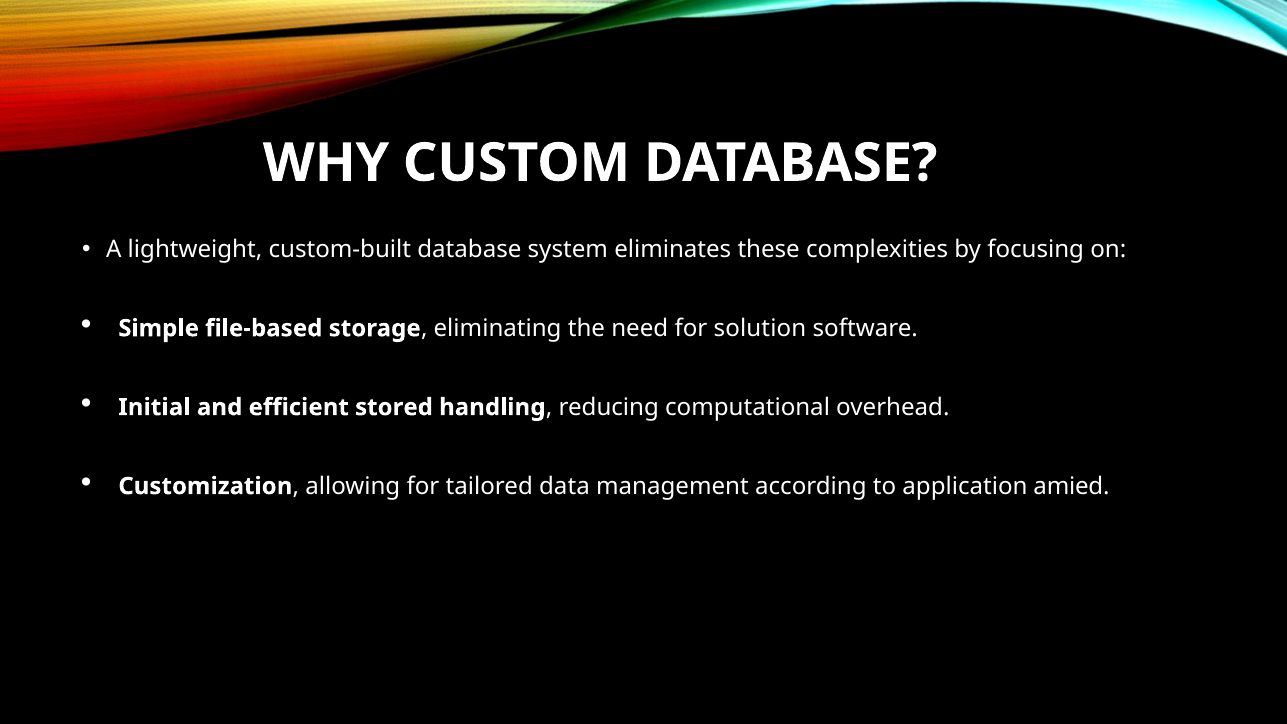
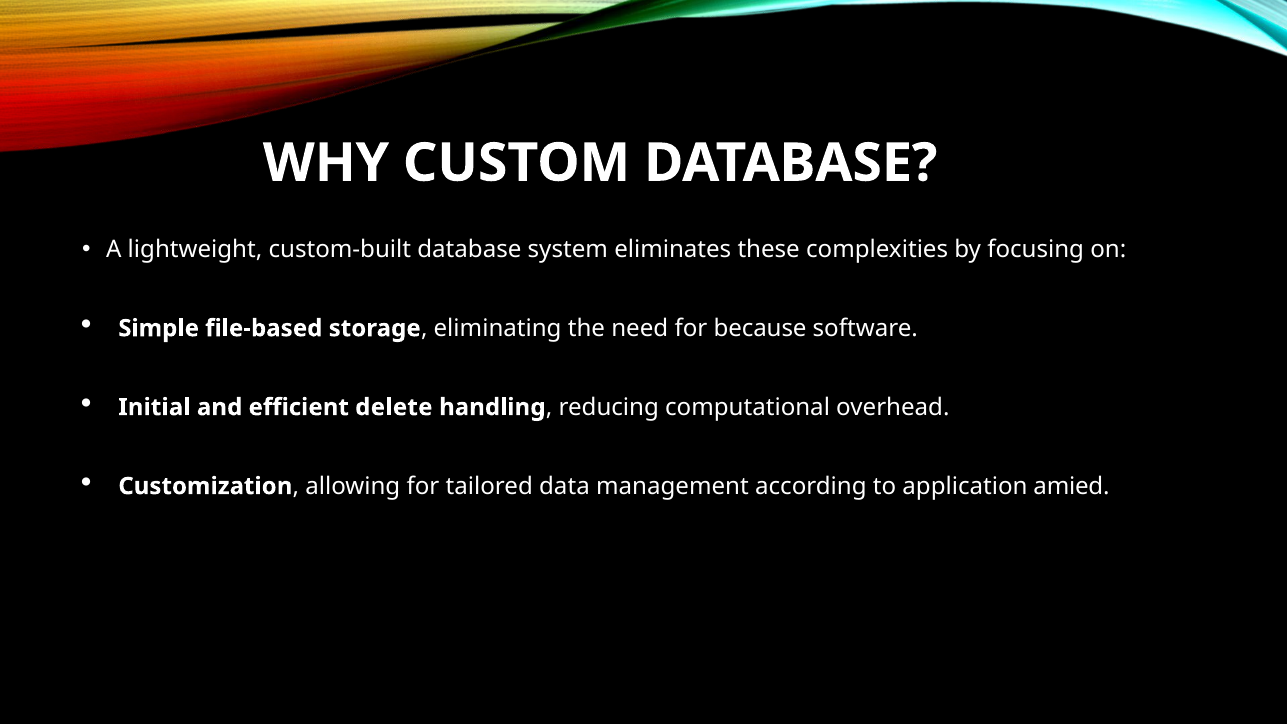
solution: solution -> because
stored: stored -> delete
